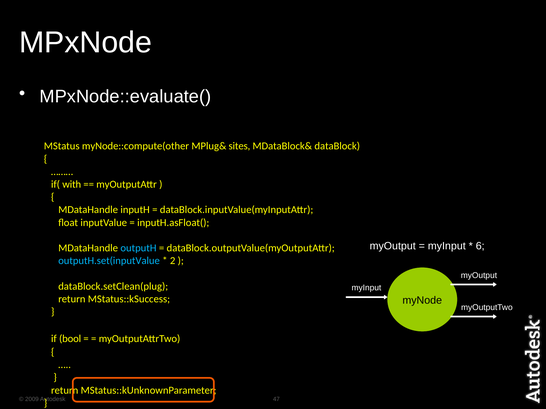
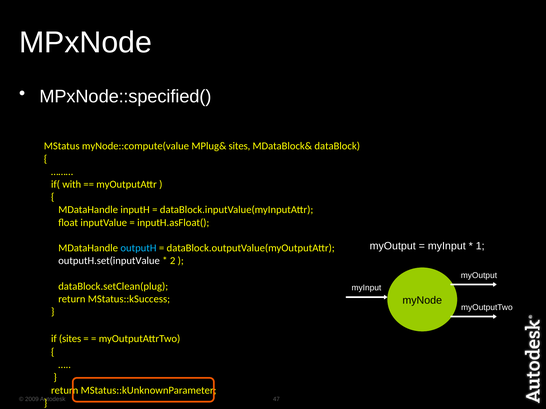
MPxNode::evaluate(: MPxNode::evaluate( -> MPxNode::specified(
myNode::compute(other: myNode::compute(other -> myNode::compute(value
6: 6 -> 1
outputH.set(inputValue colour: light blue -> white
if bool: bool -> sites
